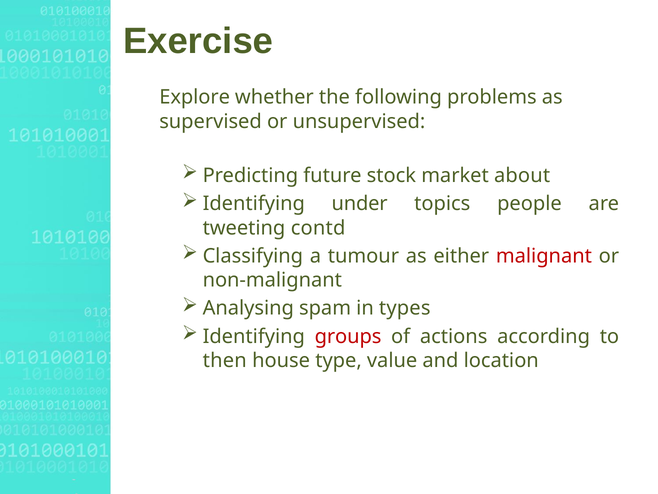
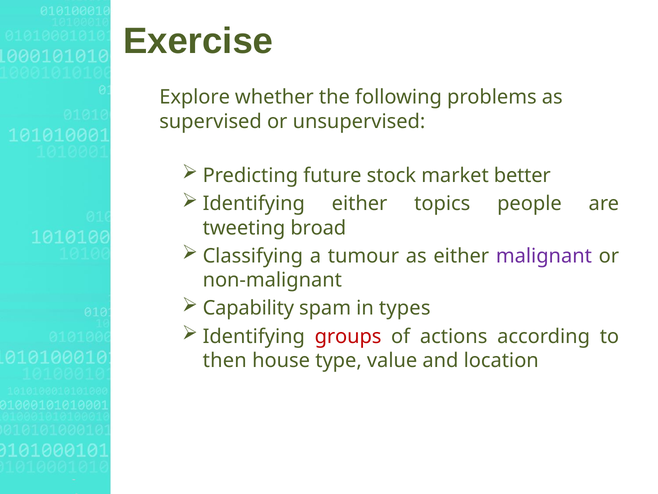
about: about -> better
Identifying under: under -> either
contd: contd -> broad
malignant colour: red -> purple
Analysing: Analysing -> Capability
